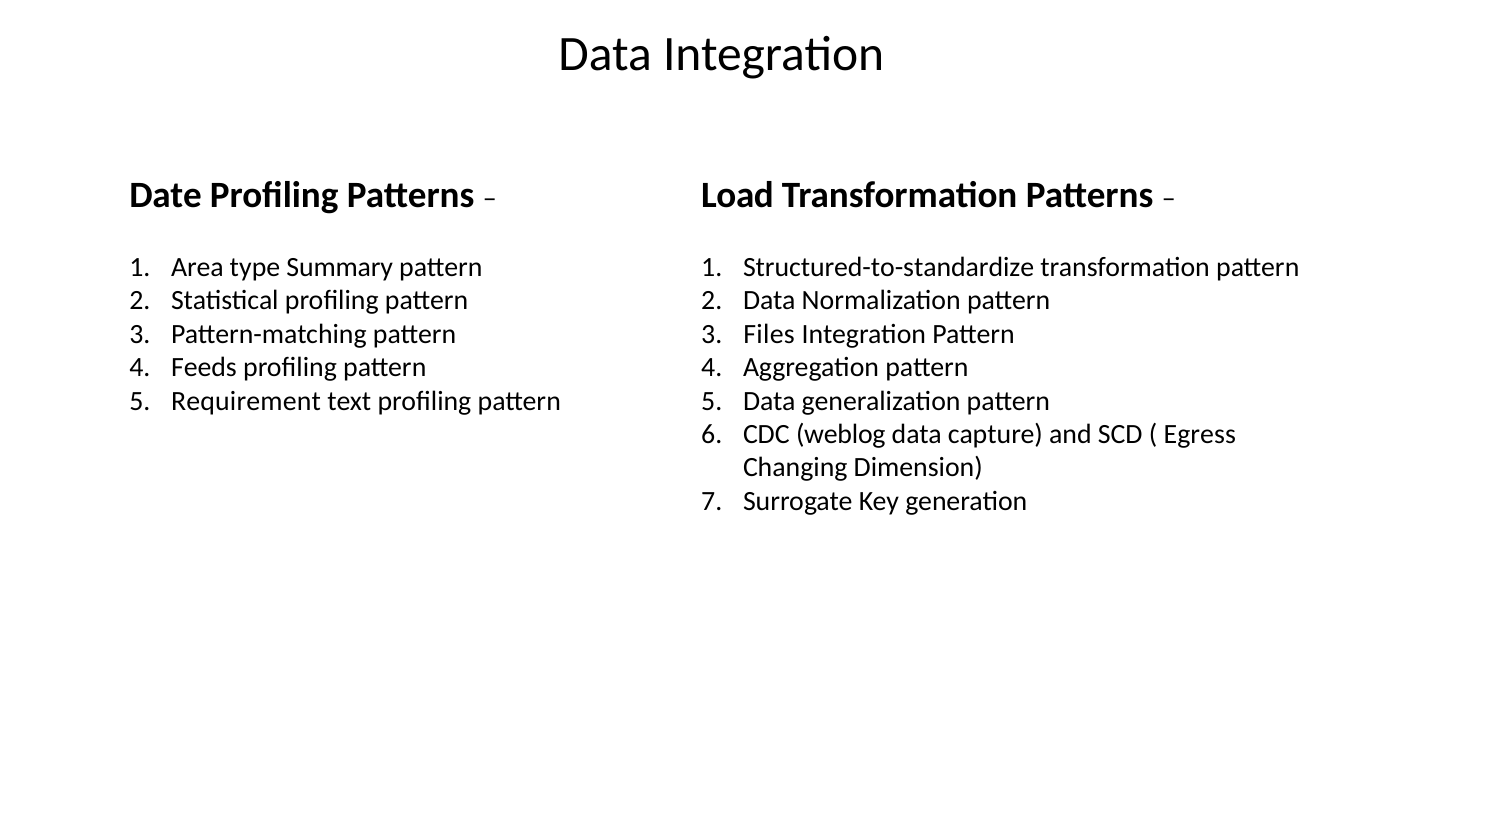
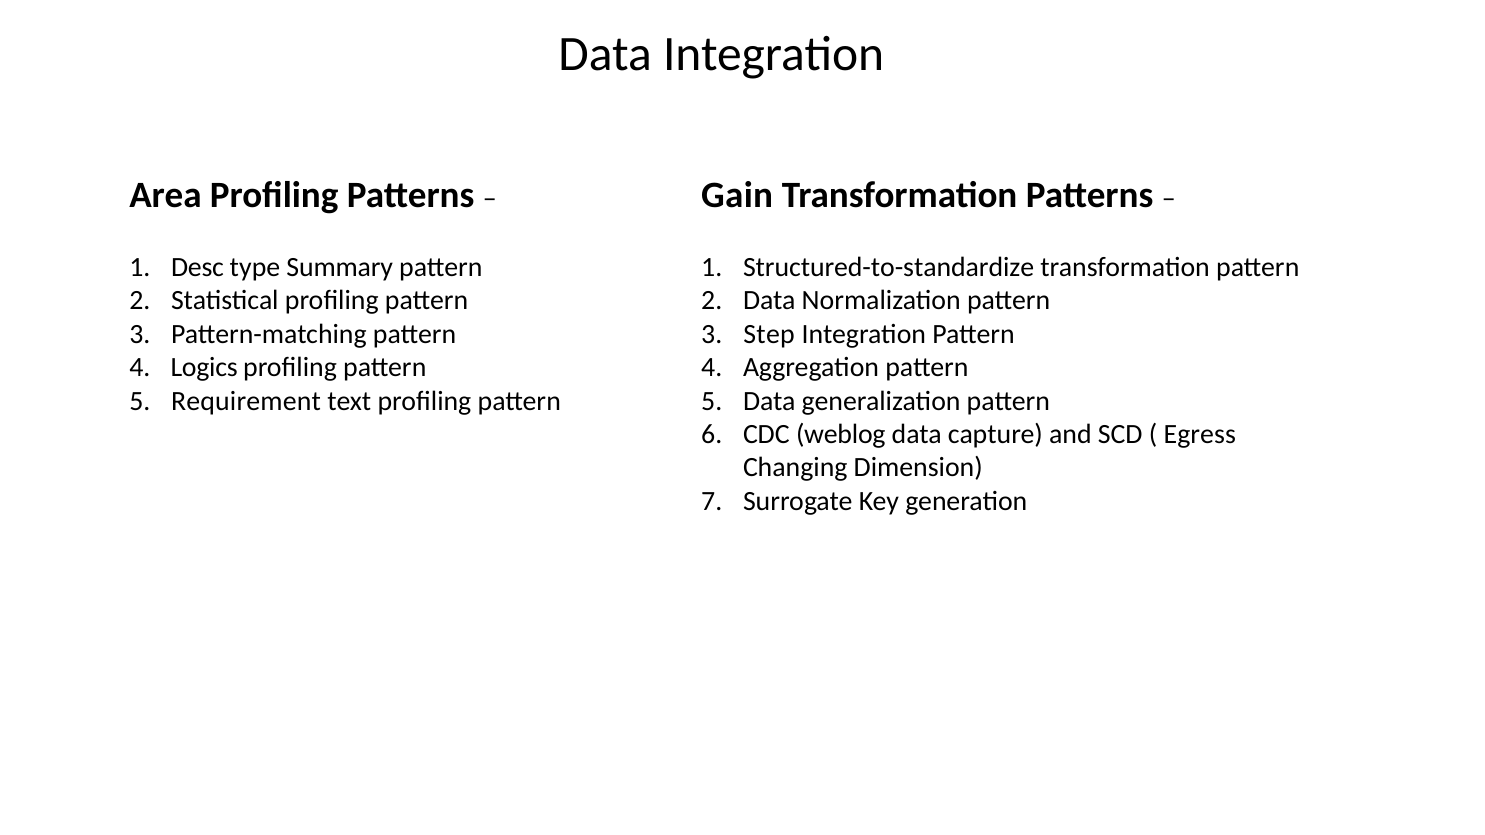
Date: Date -> Area
Load: Load -> Gain
Area: Area -> Desc
Files: Files -> Step
Feeds: Feeds -> Logics
